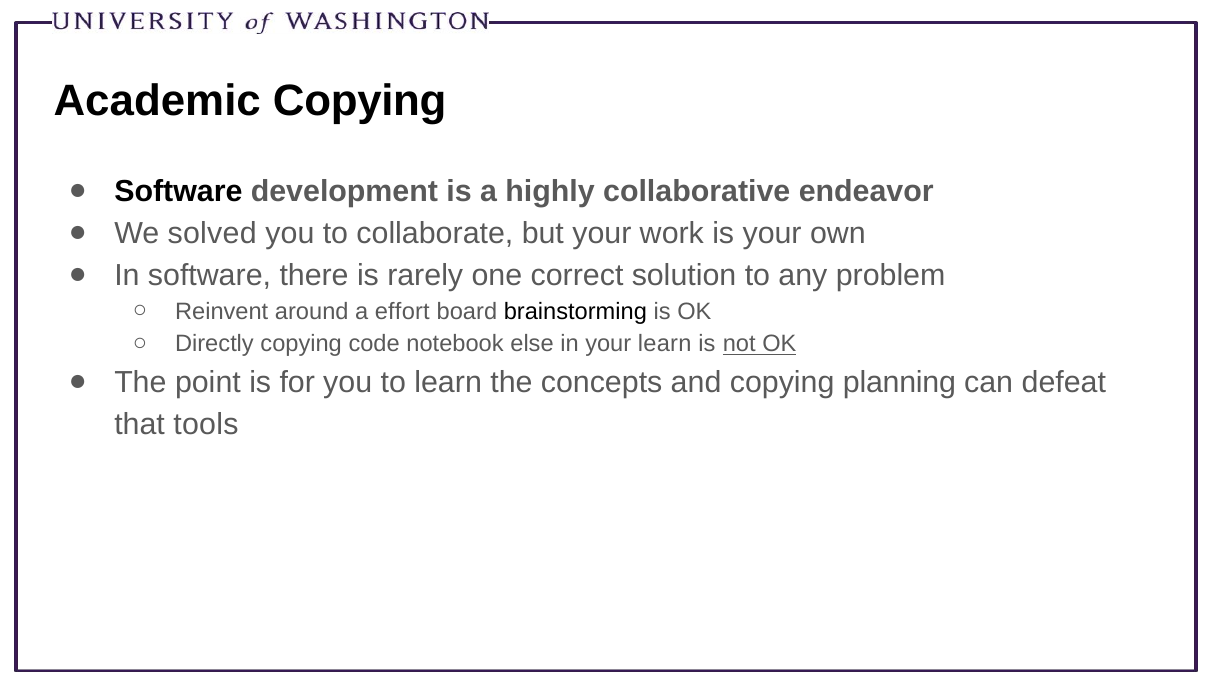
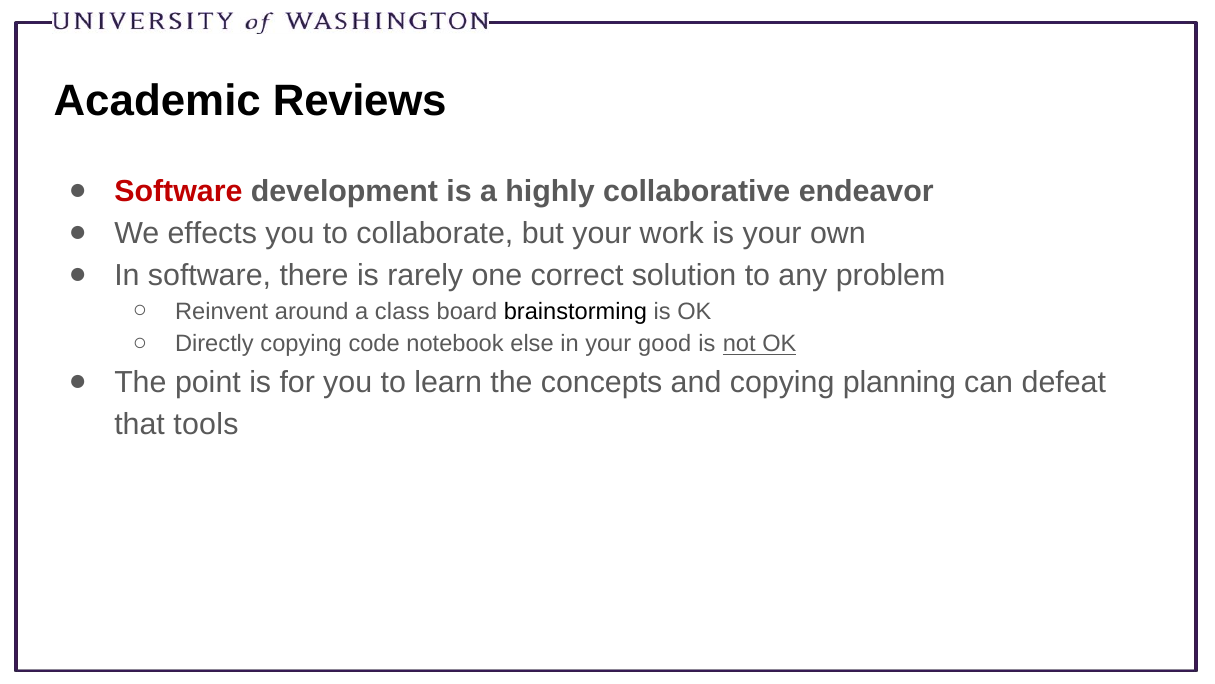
Academic Copying: Copying -> Reviews
Software at (178, 191) colour: black -> red
solved: solved -> effects
effort: effort -> class
your learn: learn -> good
